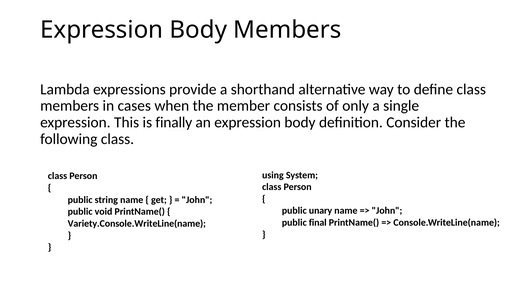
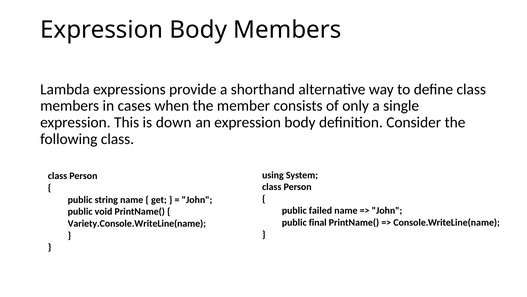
finally: finally -> down
unary: unary -> failed
